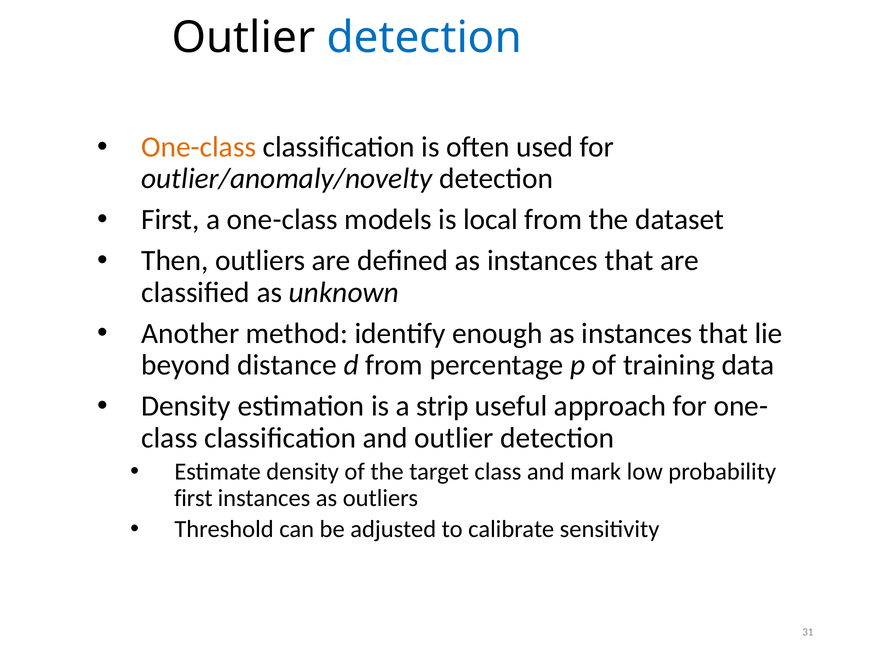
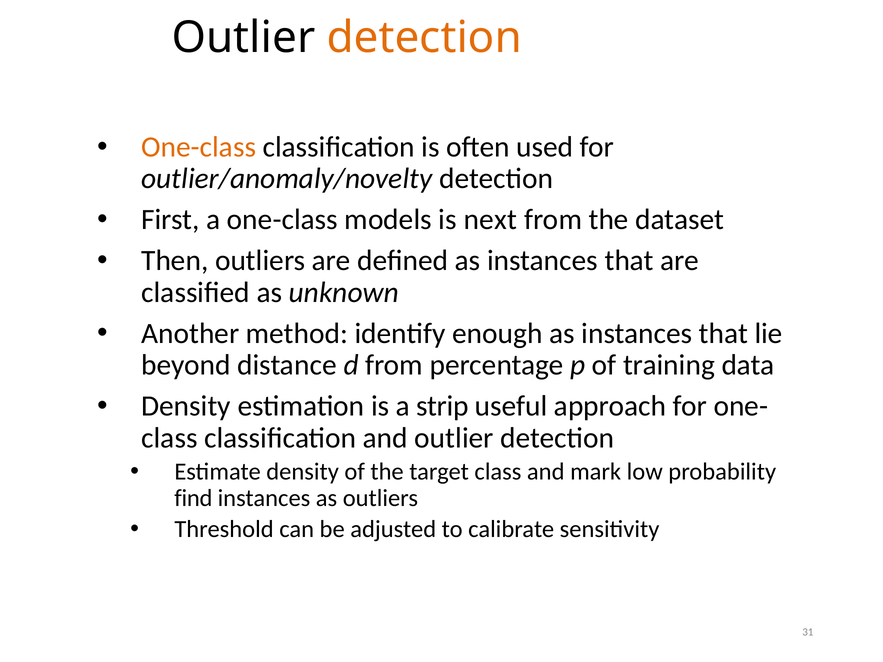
detection at (424, 38) colour: blue -> orange
local: local -> next
first at (193, 498): first -> find
